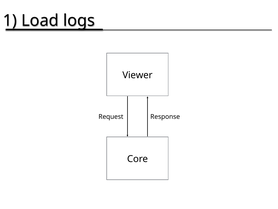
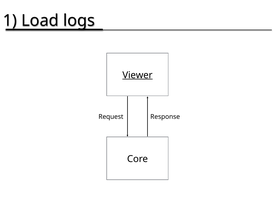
Viewer underline: none -> present
